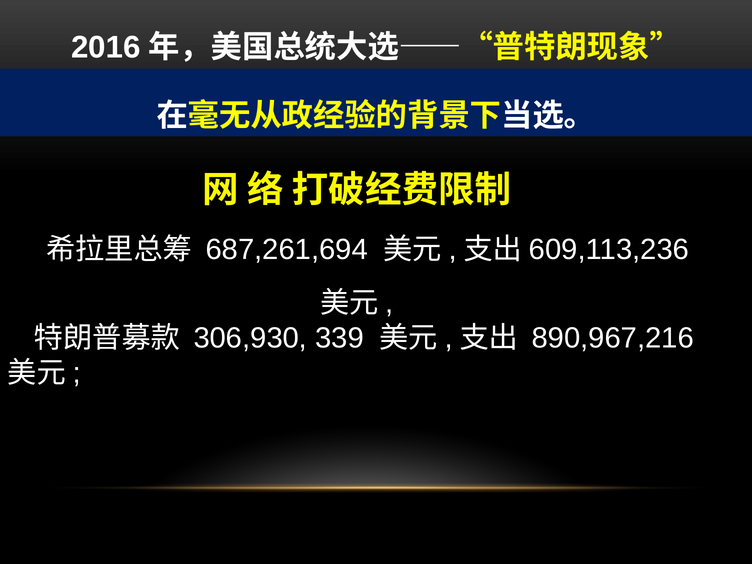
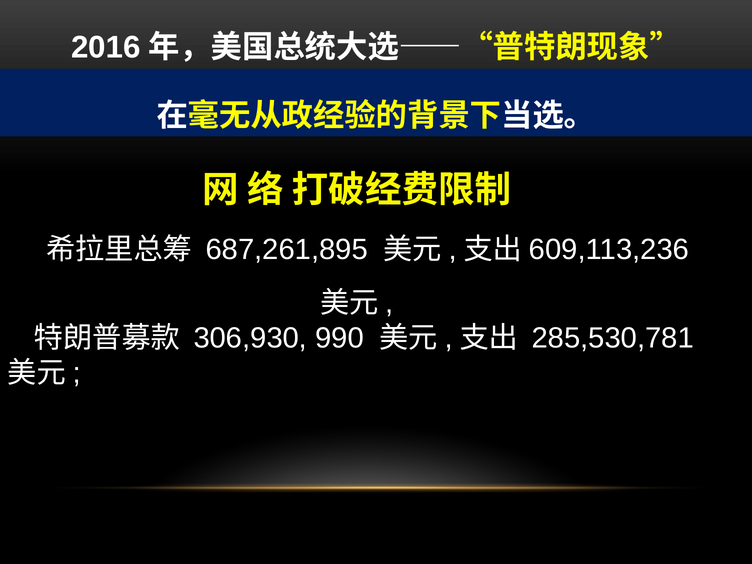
687,261,694: 687,261,694 -> 687,261,895
339: 339 -> 990
890,967,216: 890,967,216 -> 285,530,781
